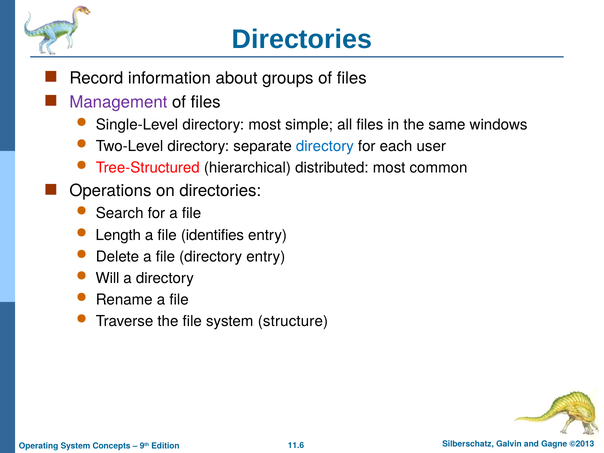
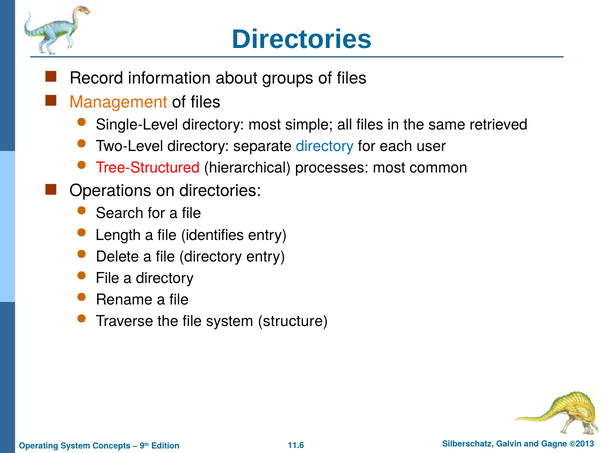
Management colour: purple -> orange
windows: windows -> retrieved
distributed: distributed -> processes
Will at (108, 278): Will -> File
